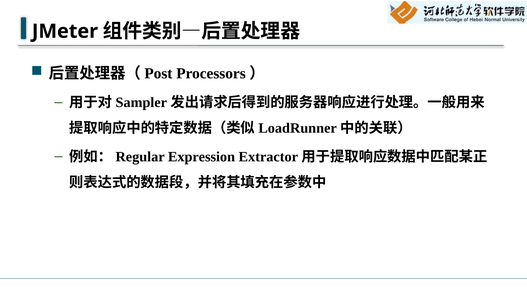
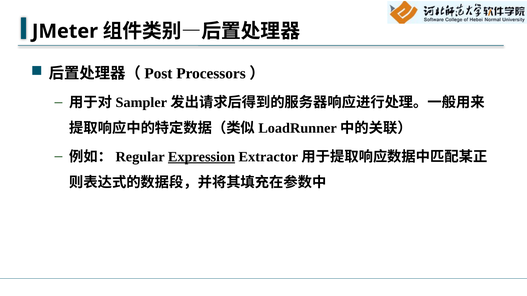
Expression underline: none -> present
